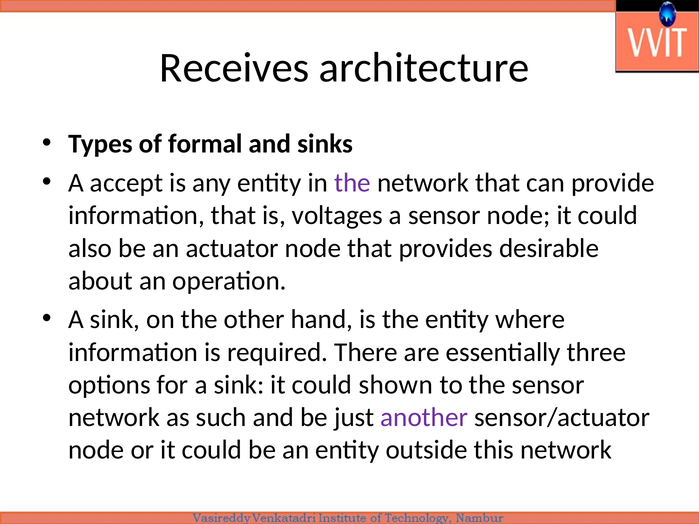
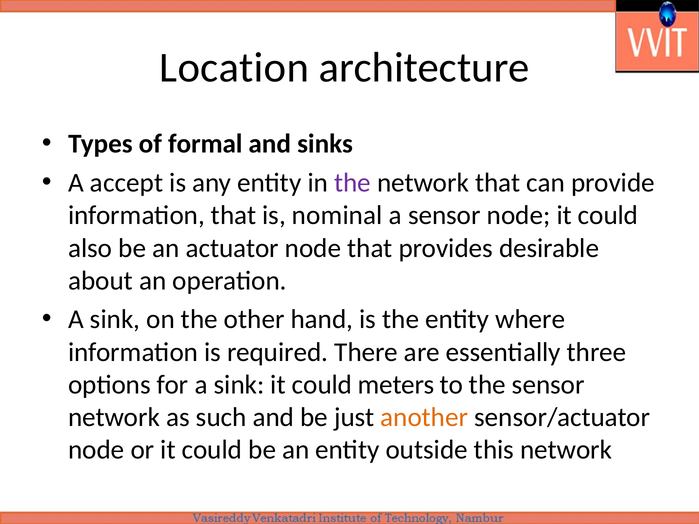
Receives: Receives -> Location
voltages: voltages -> nominal
shown: shown -> meters
another colour: purple -> orange
